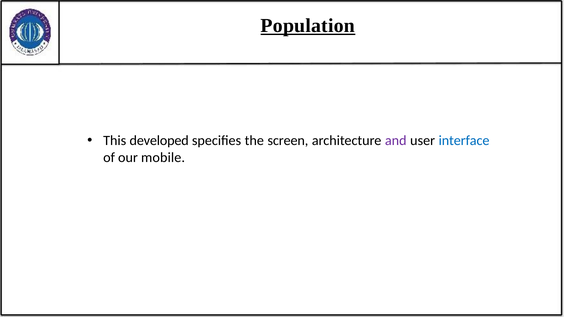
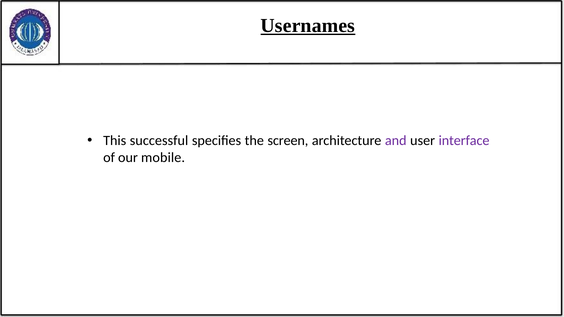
Population: Population -> Usernames
developed: developed -> successful
interface colour: blue -> purple
